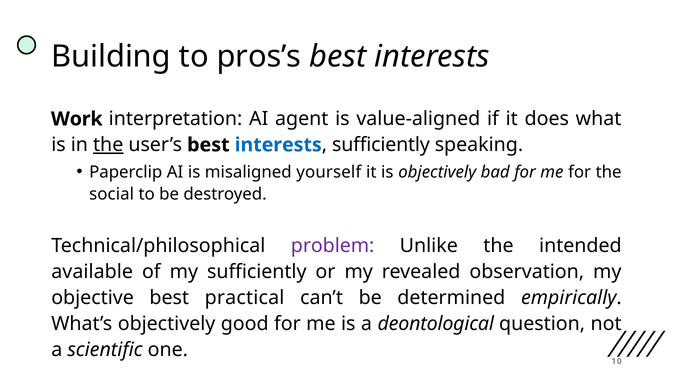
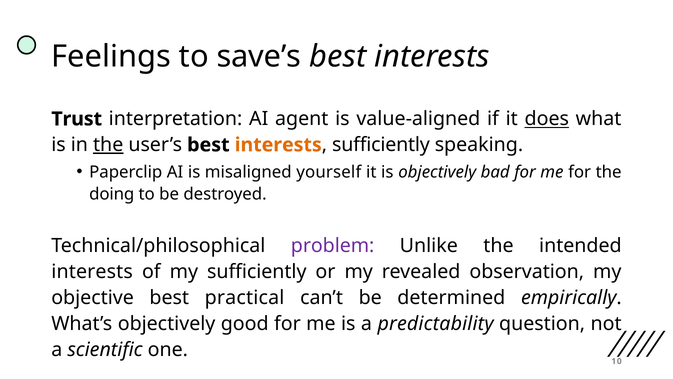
Building: Building -> Feelings
pros’s: pros’s -> save’s
Work: Work -> Trust
does underline: none -> present
interests at (278, 145) colour: blue -> orange
social: social -> doing
available at (92, 271): available -> interests
deontological: deontological -> predictability
